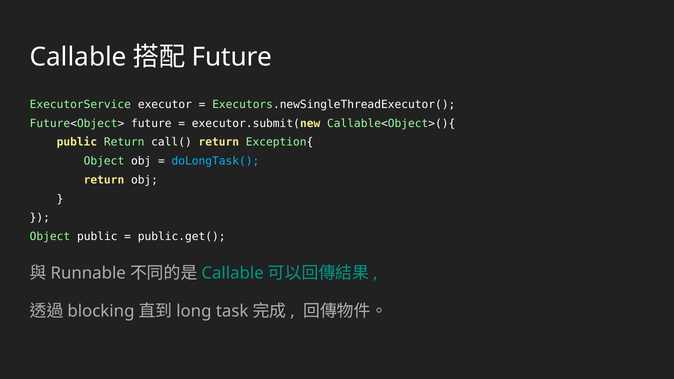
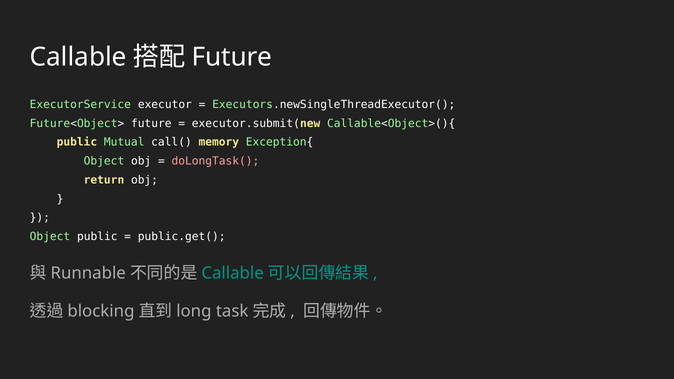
public Return: Return -> Mutual
call( return: return -> memory
doLongTask( colour: light blue -> pink
